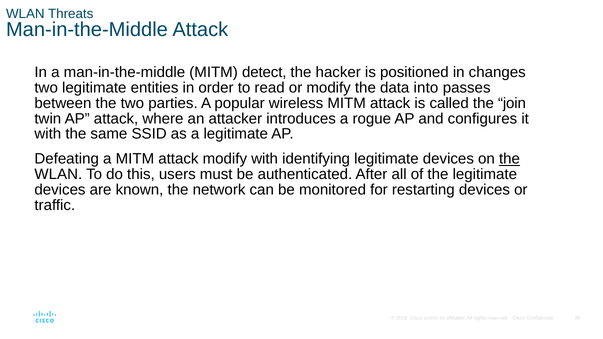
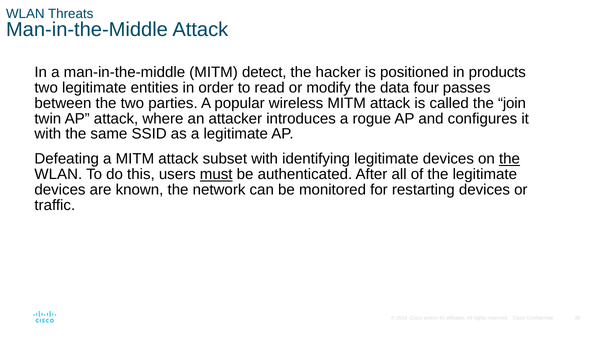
changes: changes -> products
into: into -> four
attack modify: modify -> subset
must underline: none -> present
